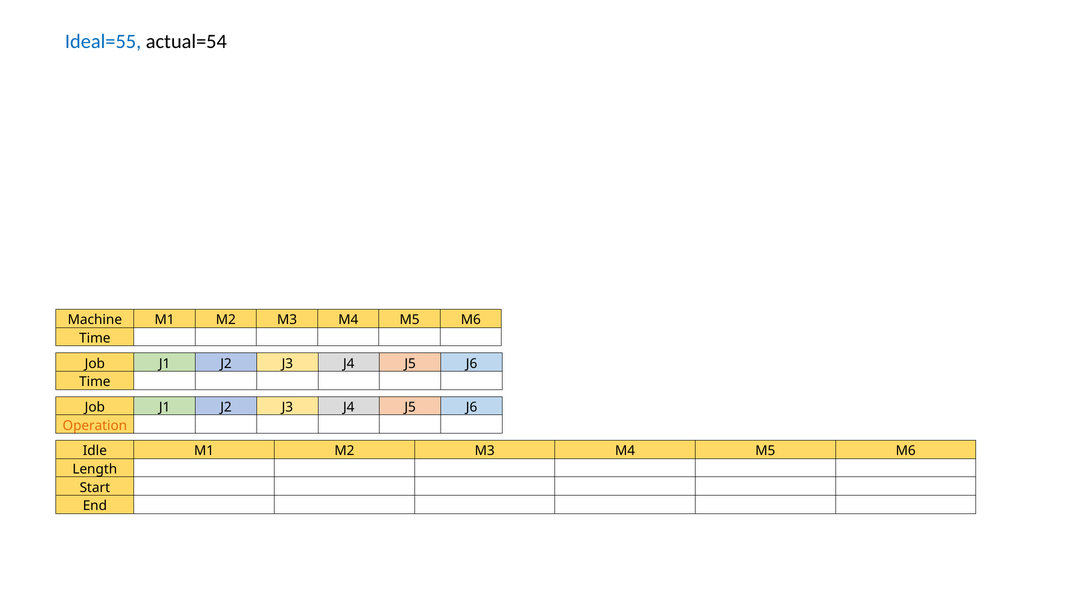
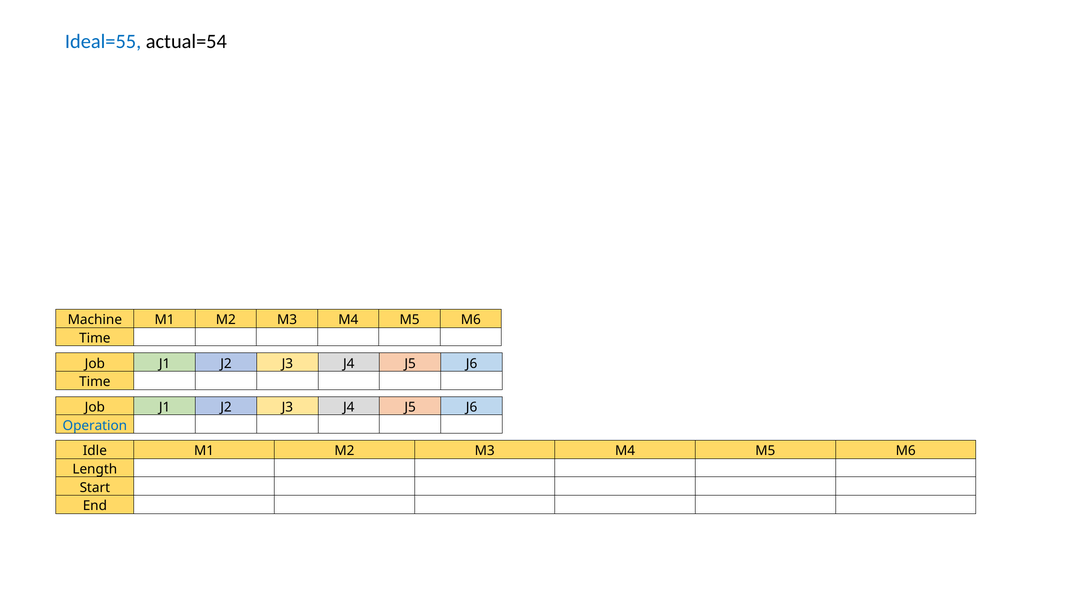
Operation colour: orange -> blue
